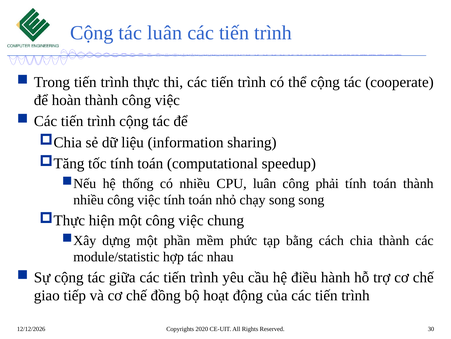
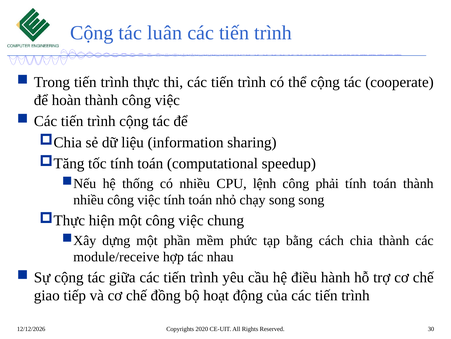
CPU luân: luân -> lệnh
module/statistic: module/statistic -> module/receive
